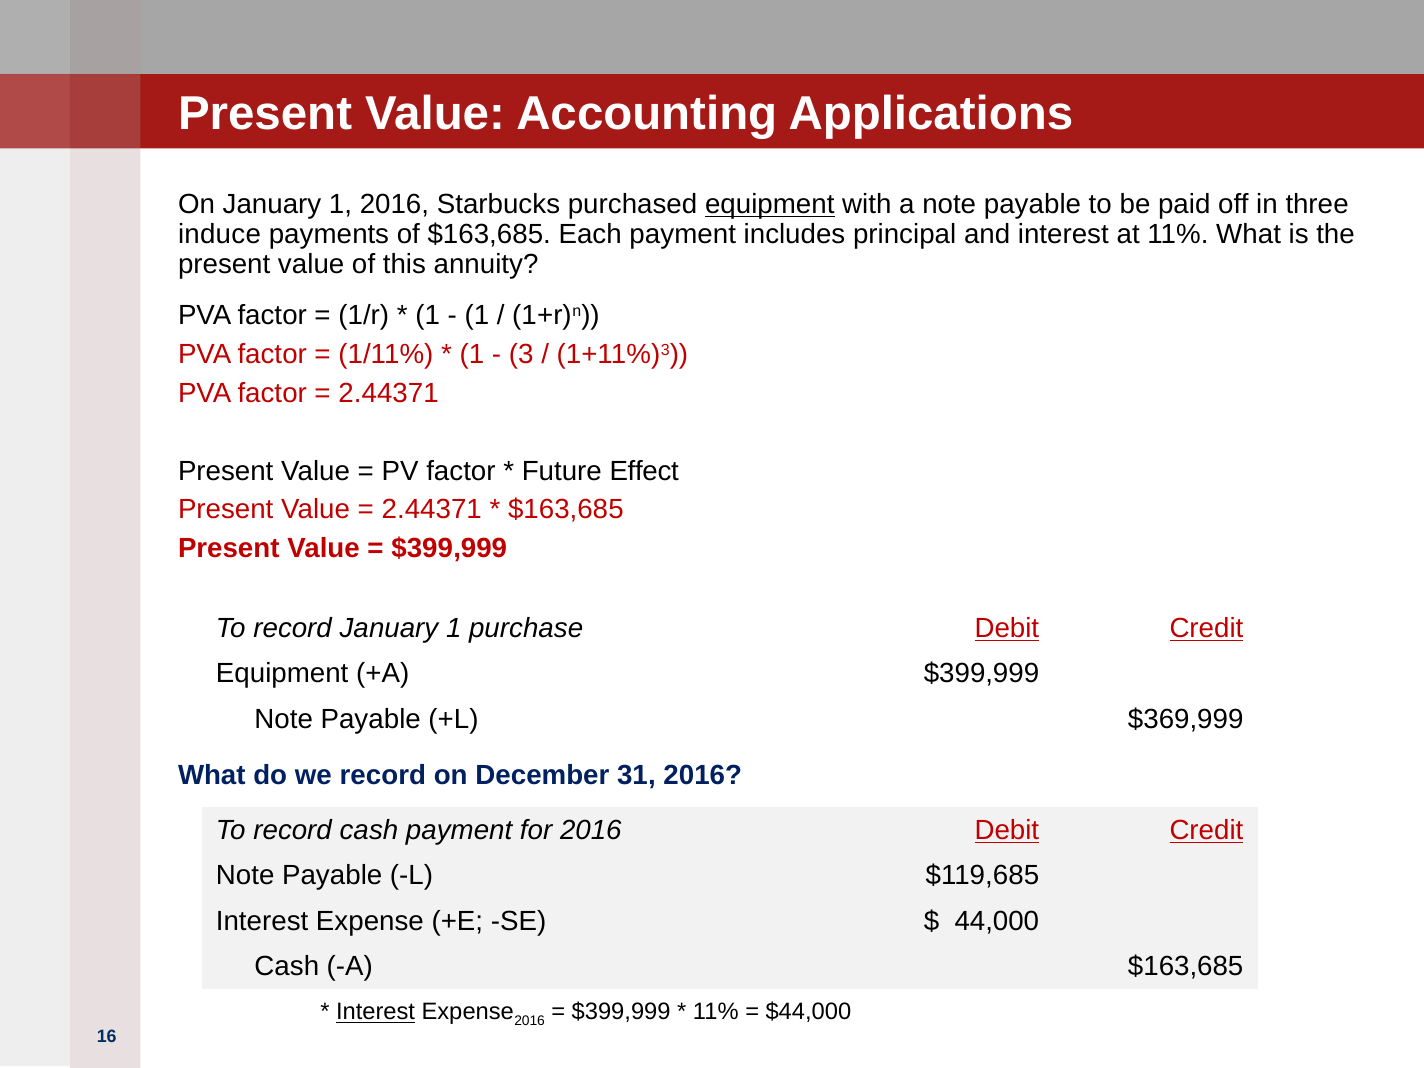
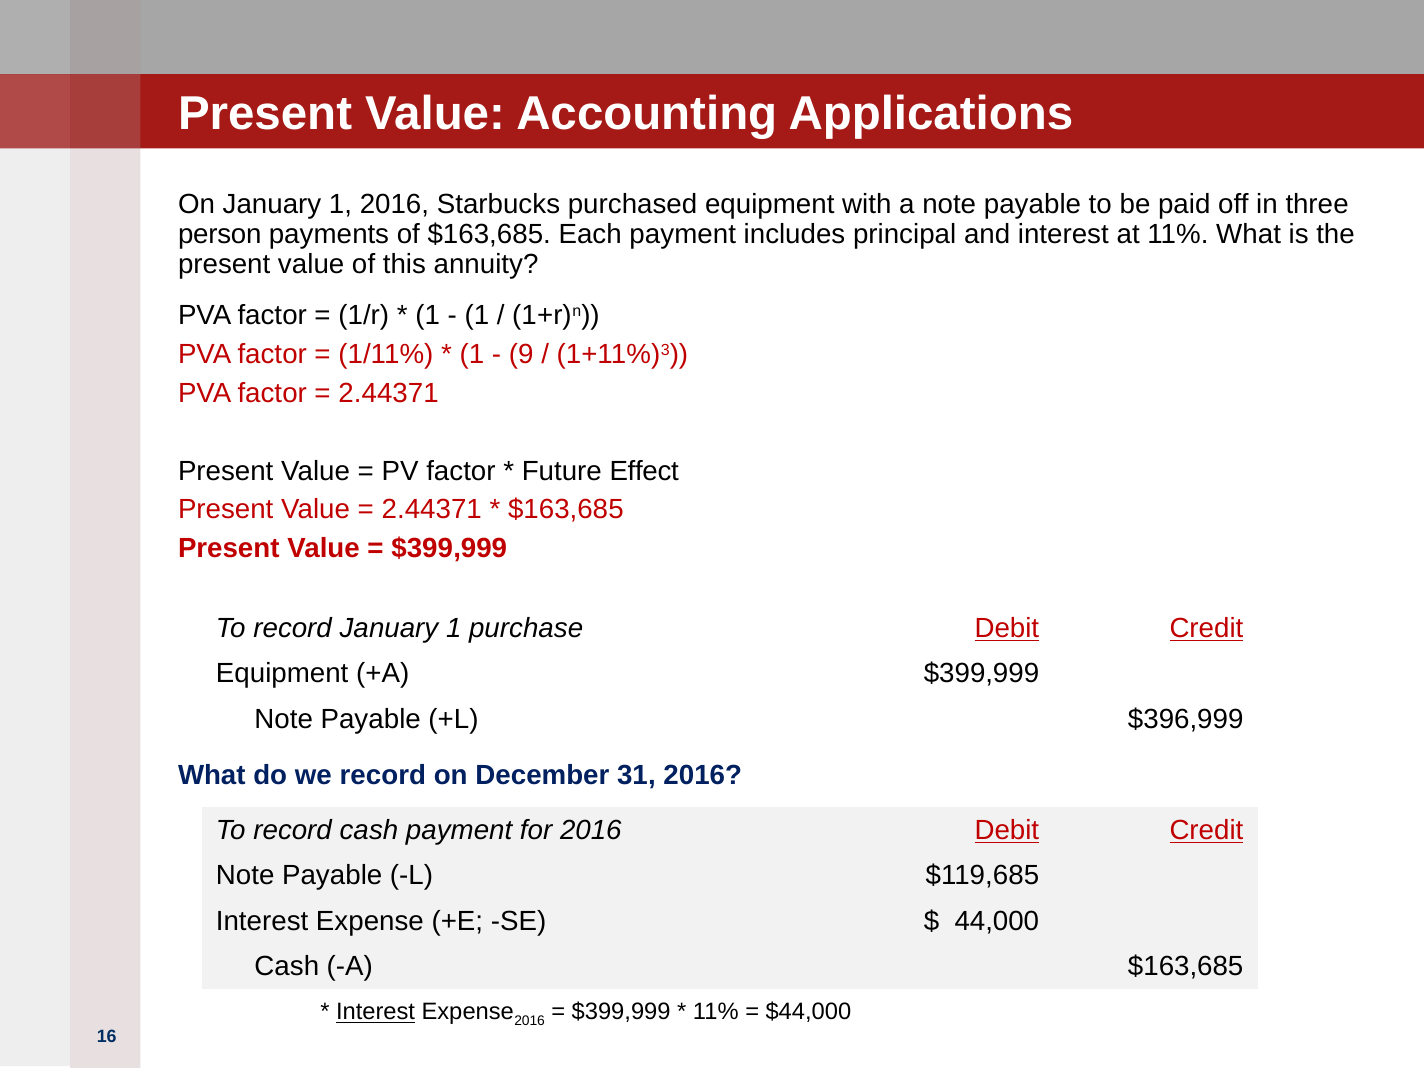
equipment at (770, 205) underline: present -> none
induce: induce -> person
3: 3 -> 9
$369,999: $369,999 -> $396,999
